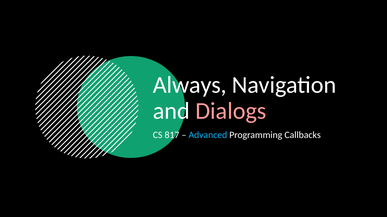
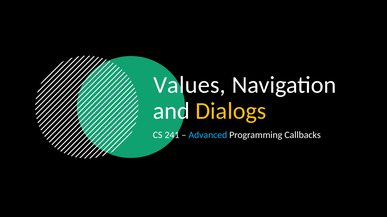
Always: Always -> Values
Dialogs colour: pink -> yellow
817: 817 -> 241
